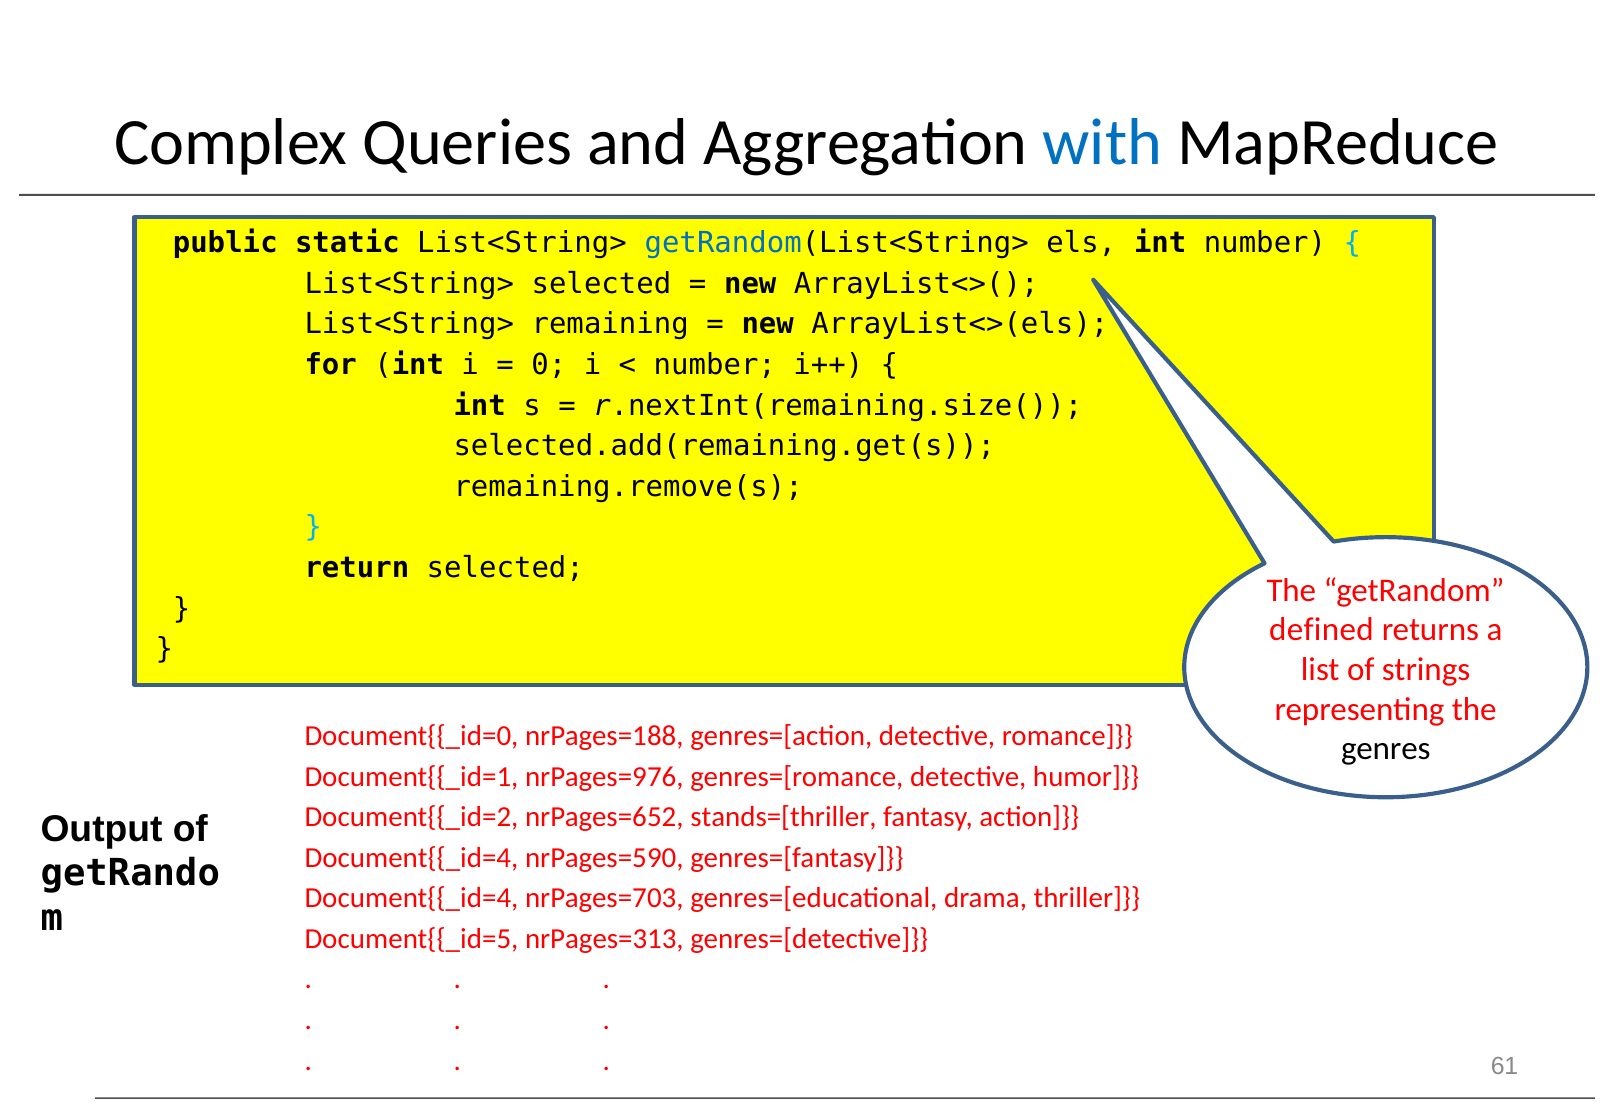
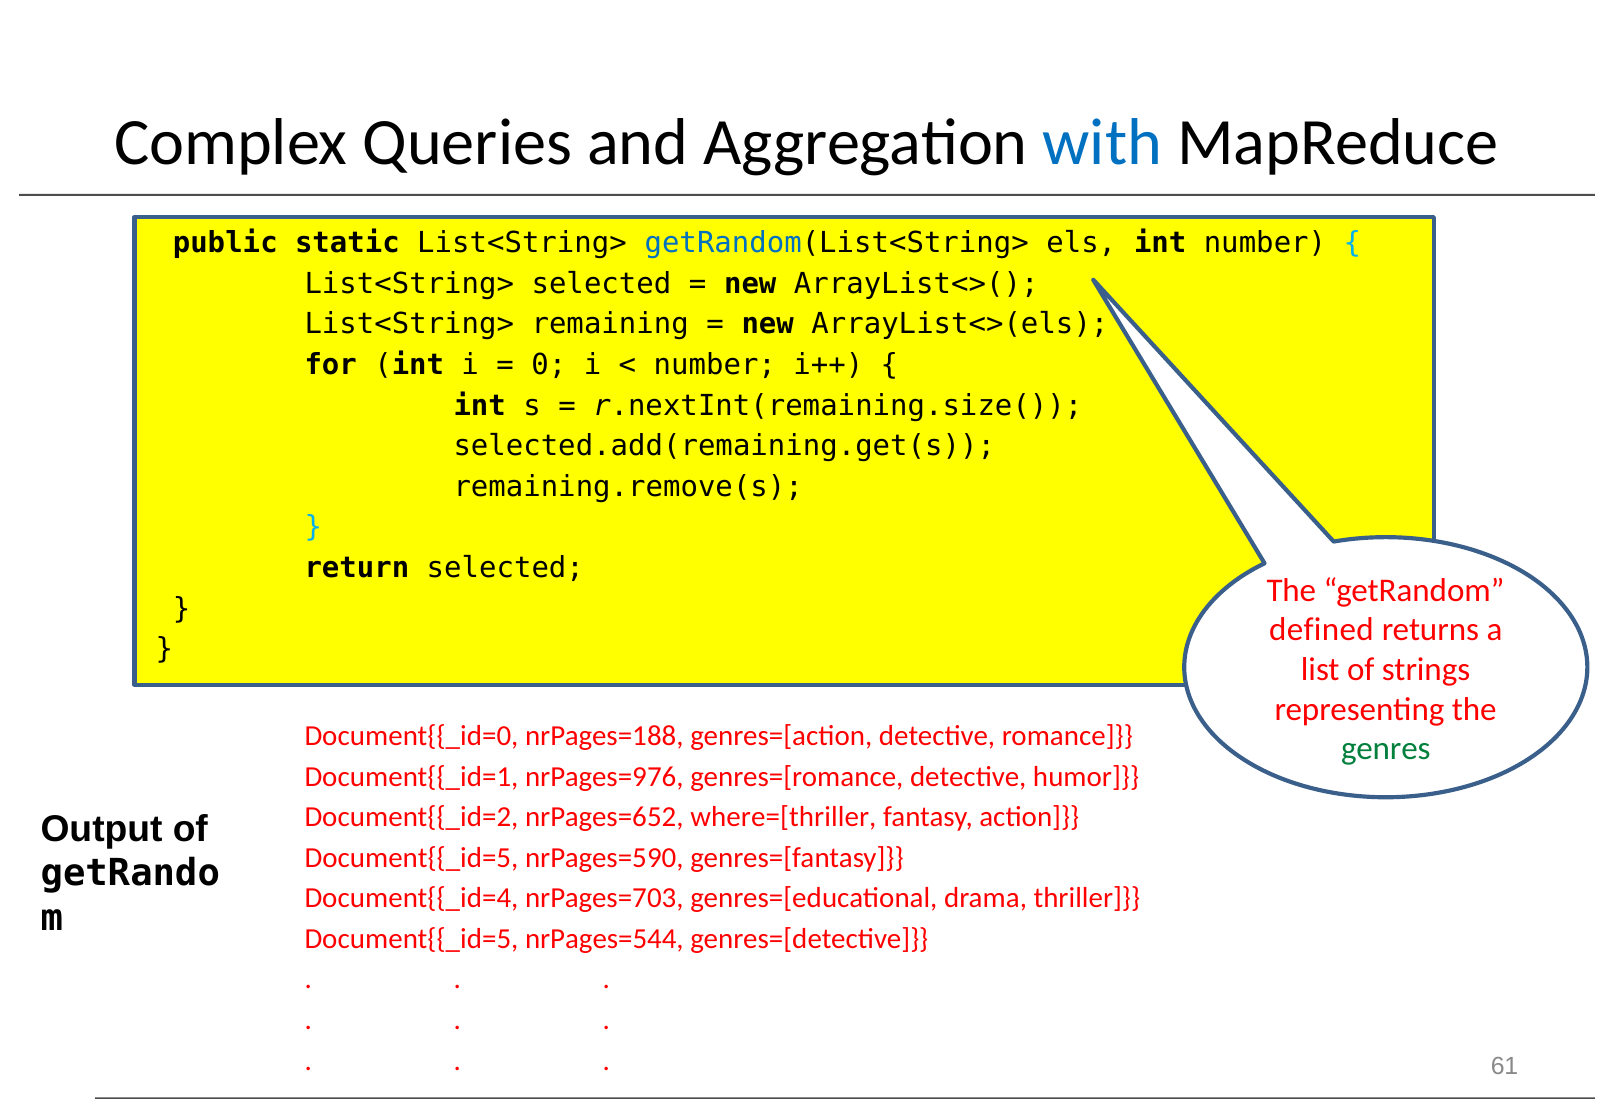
genres colour: black -> green
stands=[thriller: stands=[thriller -> where=[thriller
Document{{_id=4 at (411, 858): Document{{_id=4 -> Document{{_id=5
nrPages=313: nrPages=313 -> nrPages=544
